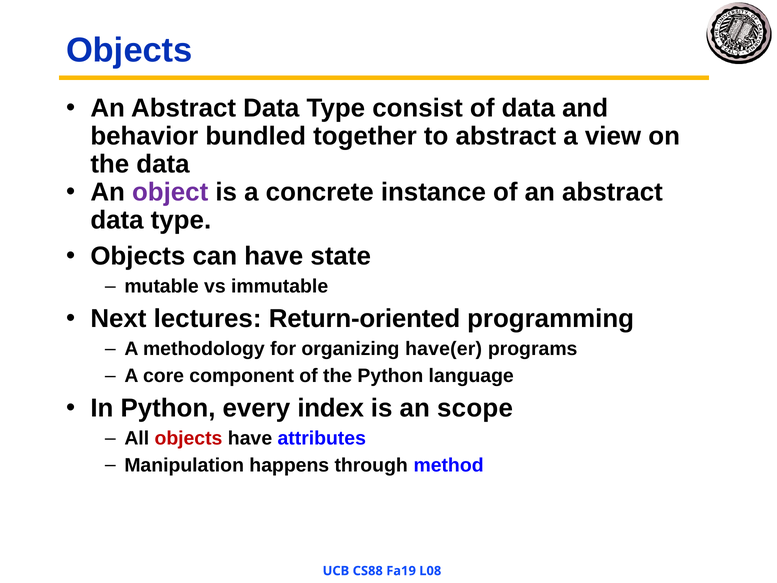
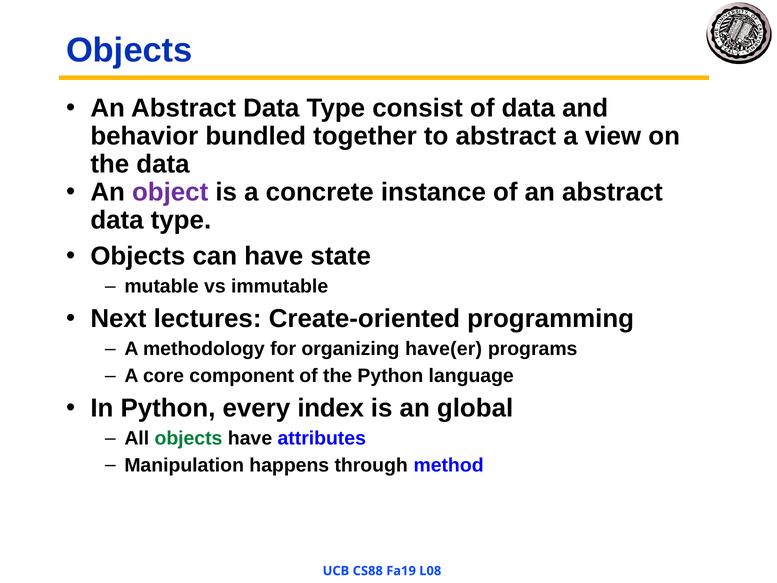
Return-oriented: Return-oriented -> Create-oriented
scope: scope -> global
objects at (188, 438) colour: red -> green
